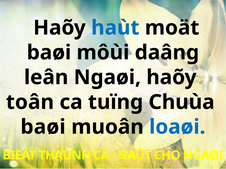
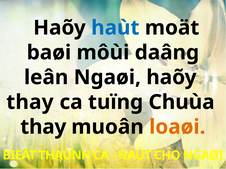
toân at (30, 102): toân -> thay
baøi at (43, 127): baøi -> thay
loaøi colour: blue -> orange
